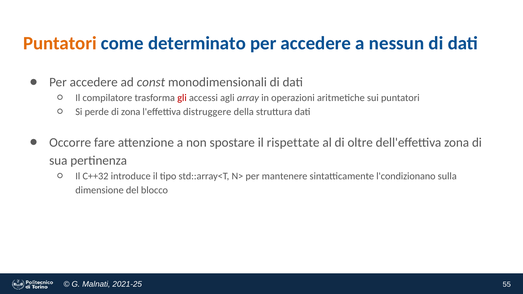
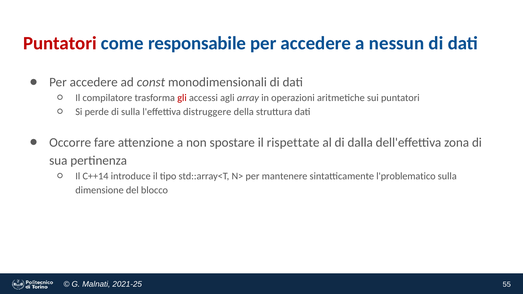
Puntatori at (60, 43) colour: orange -> red
determinato: determinato -> responsabile
di zona: zona -> sulla
oltre: oltre -> dalla
C++32: C++32 -> C++14
l'condizionano: l'condizionano -> l'problematico
